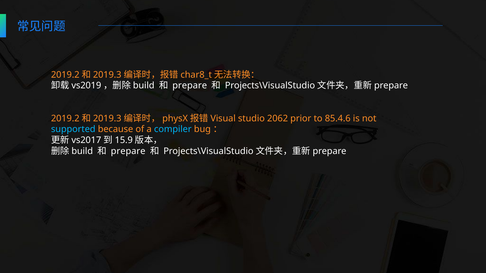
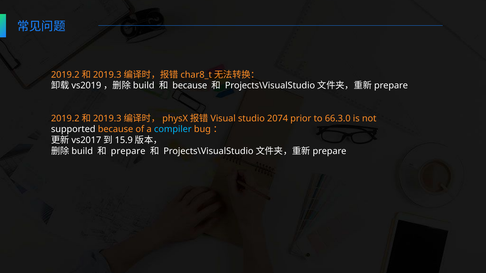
prepare at (190, 86): prepare -> because
2062: 2062 -> 2074
85.4.6: 85.4.6 -> 66.3.0
supported colour: light blue -> white
